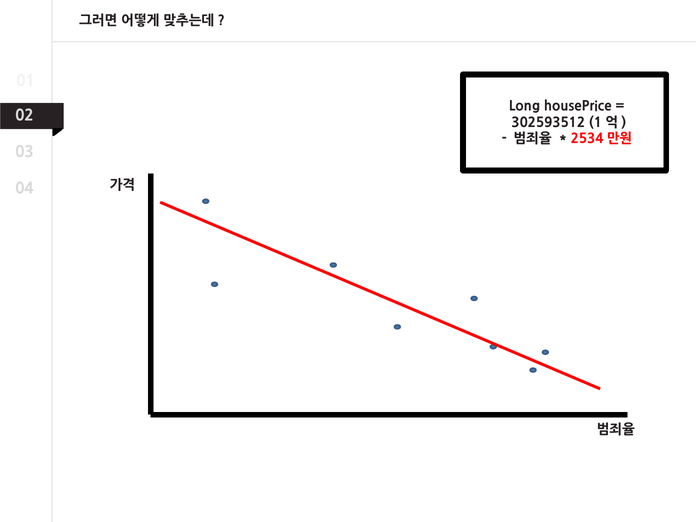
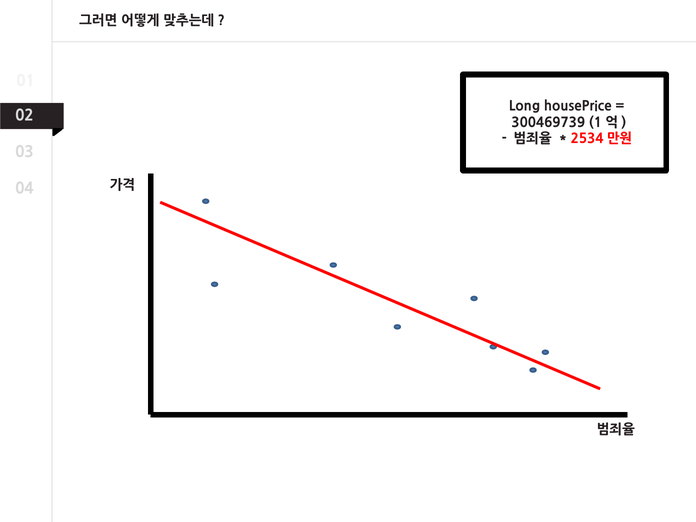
302593512: 302593512 -> 300469739
